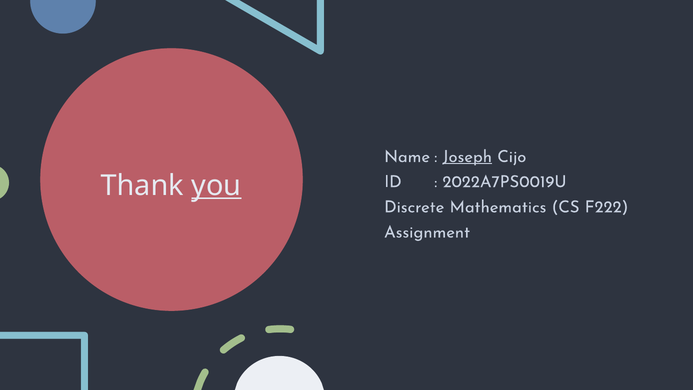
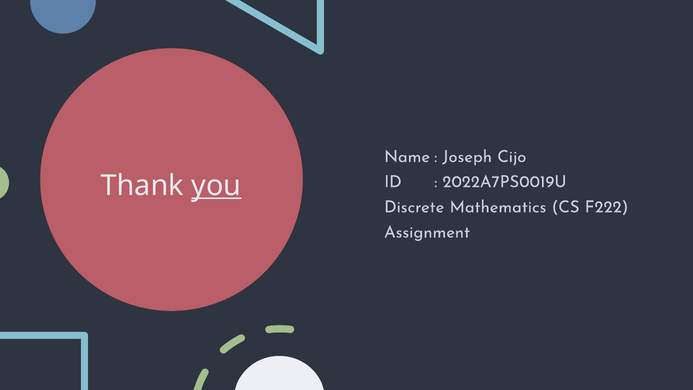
Joseph underline: present -> none
